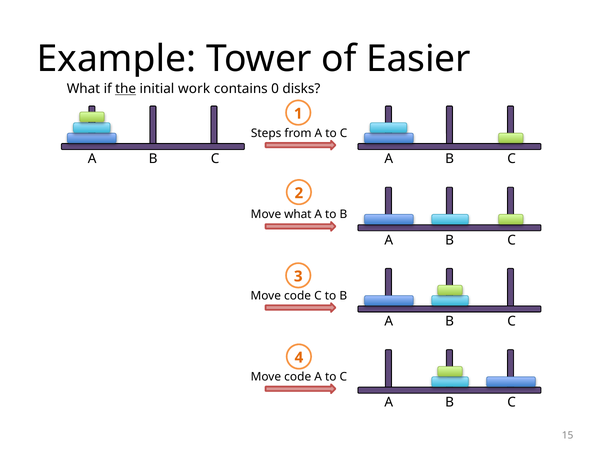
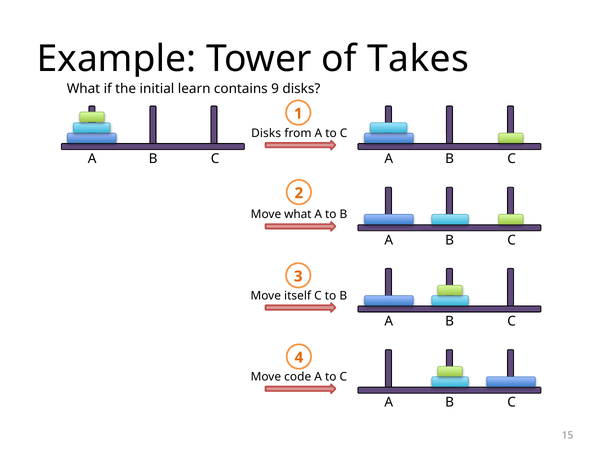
Easier: Easier -> Takes
the underline: present -> none
work: work -> learn
0: 0 -> 9
Steps at (266, 133): Steps -> Disks
code at (298, 296): code -> itself
